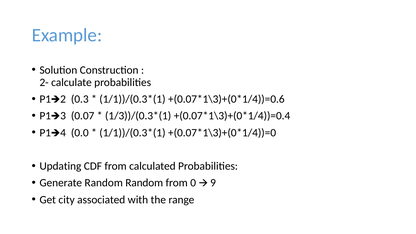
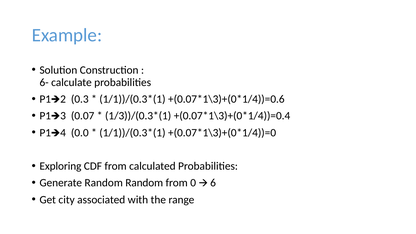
2-: 2- -> 6-
Updating: Updating -> Exploring
9: 9 -> 6
